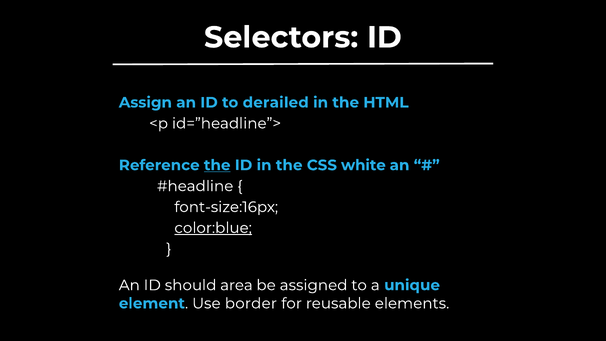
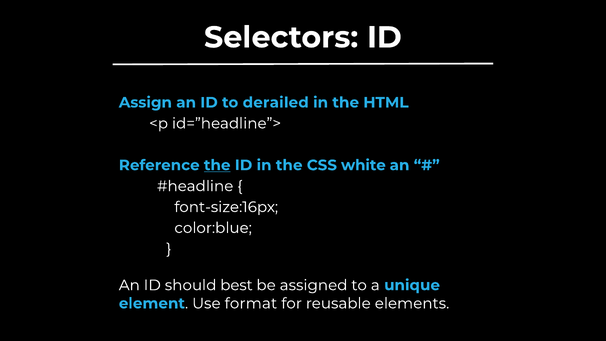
color:blue underline: present -> none
area: area -> best
border: border -> format
